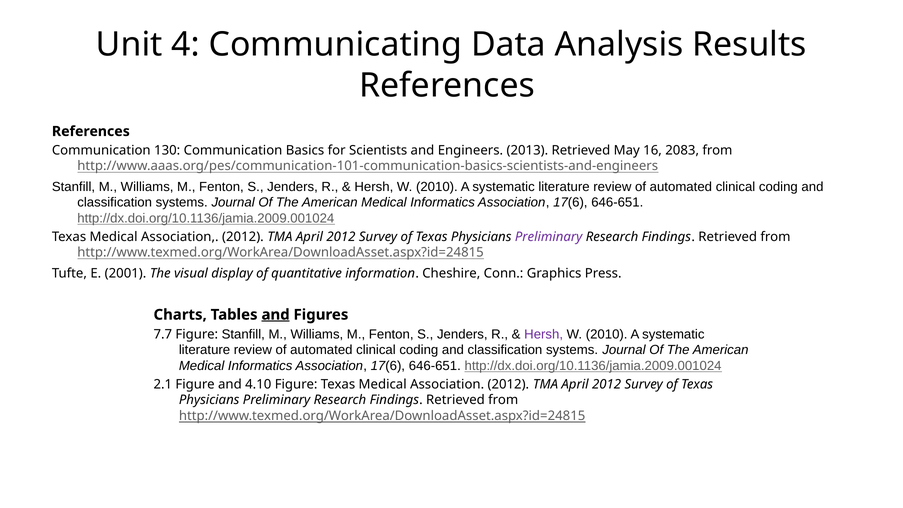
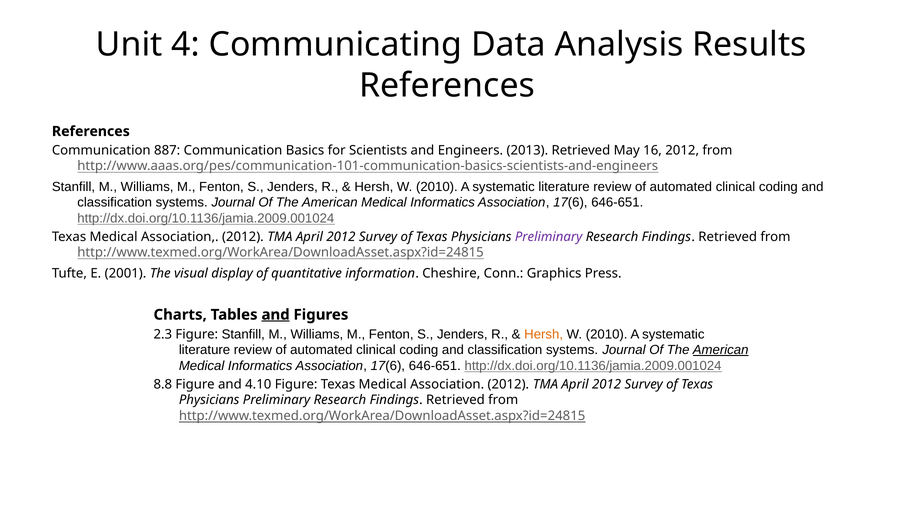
130: 130 -> 887
16 2083: 2083 -> 2012
7.7: 7.7 -> 2.3
Hersh at (544, 334) colour: purple -> orange
American at (721, 350) underline: none -> present
2.1: 2.1 -> 8.8
